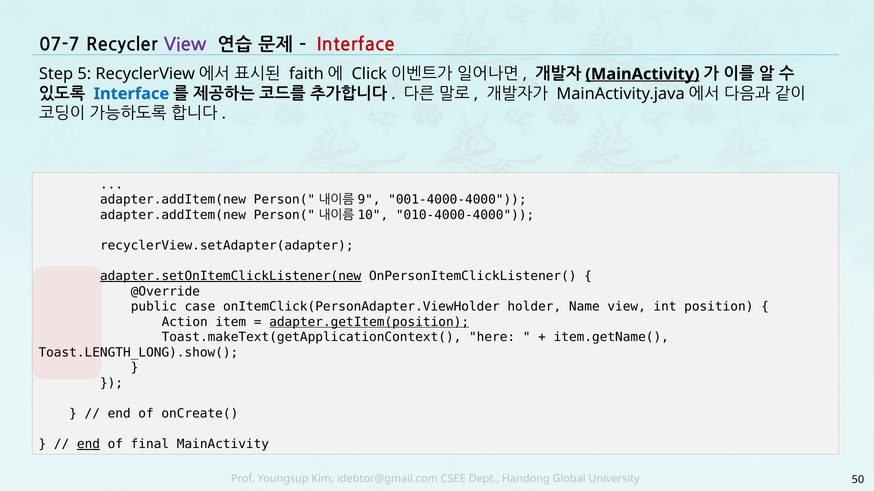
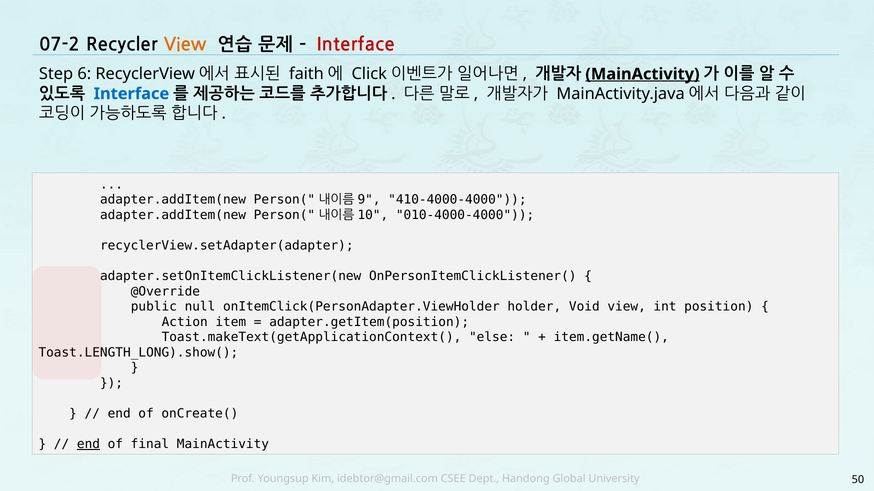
07-7: 07-7 -> 07-2
View at (185, 45) colour: purple -> orange
5: 5 -> 6
001-4000-4000: 001-4000-4000 -> 410-4000-4000
adapter.setOnItemClickListener(new underline: present -> none
case: case -> null
Name: Name -> Void
adapter.getItem(position underline: present -> none
here: here -> else
